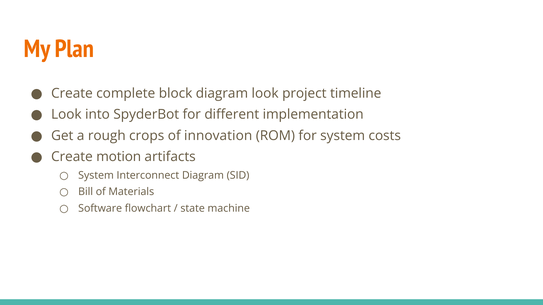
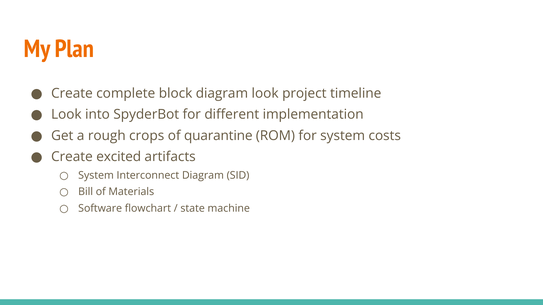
innovation: innovation -> quarantine
motion: motion -> excited
